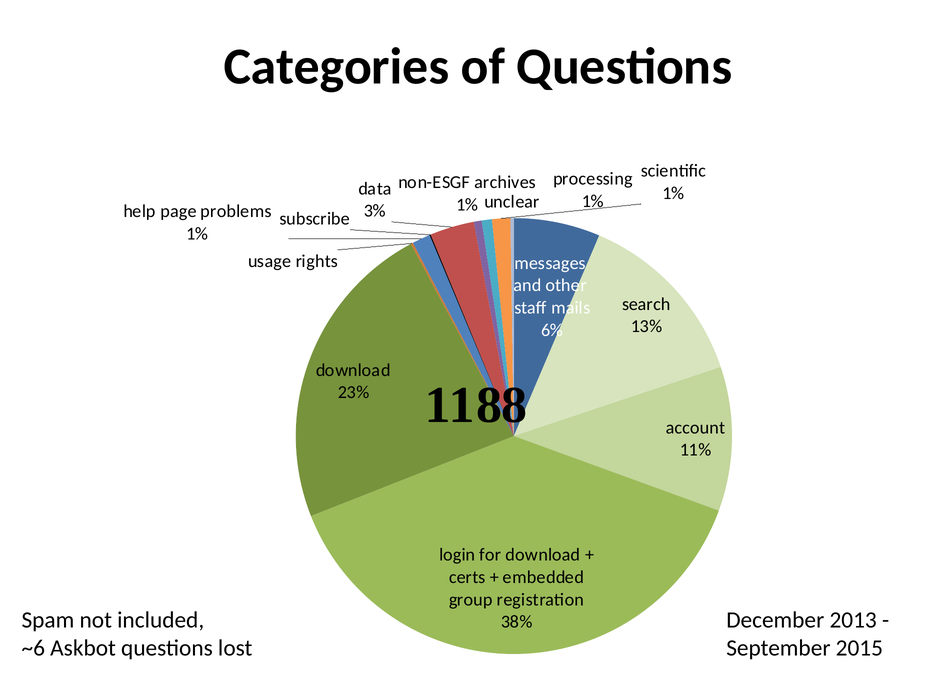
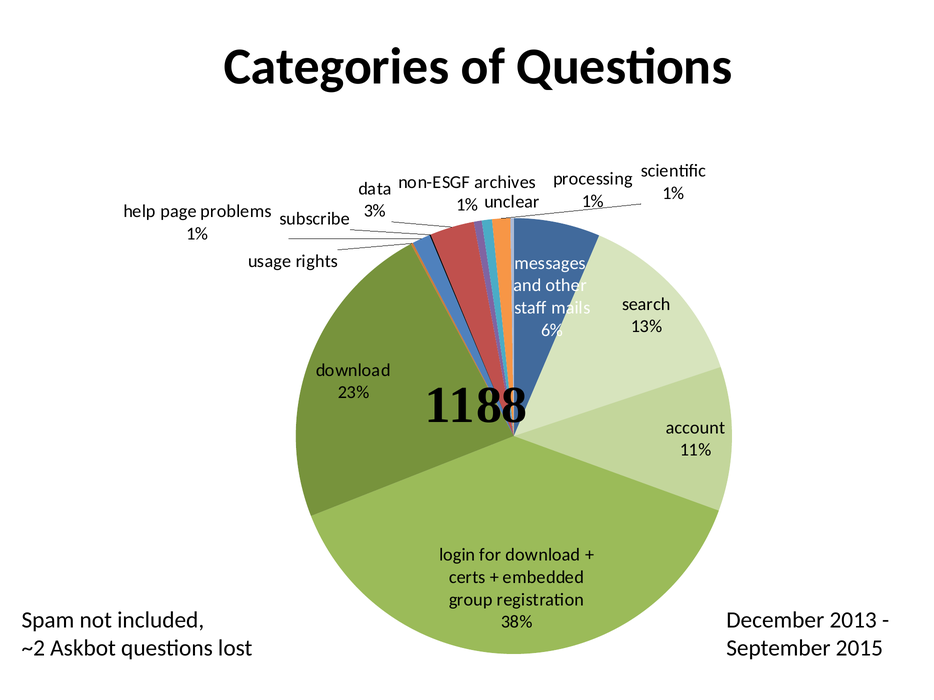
~6: ~6 -> ~2
